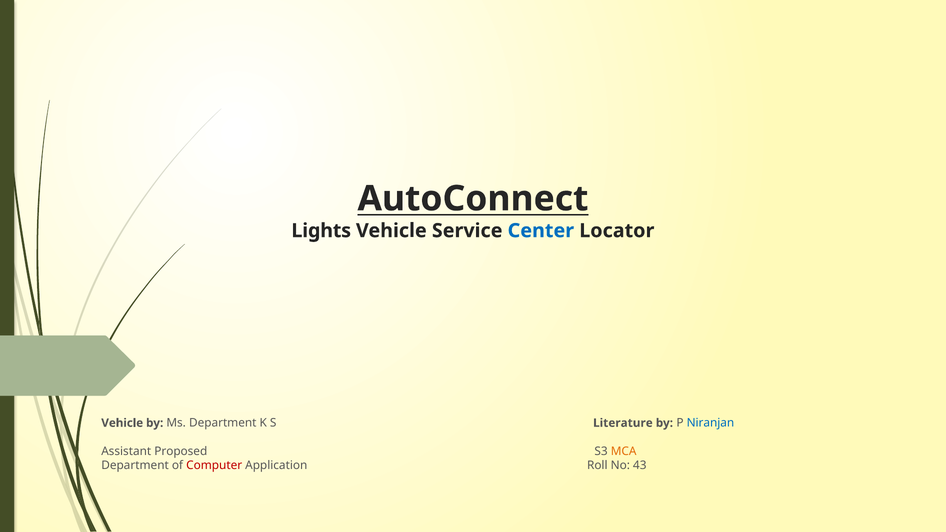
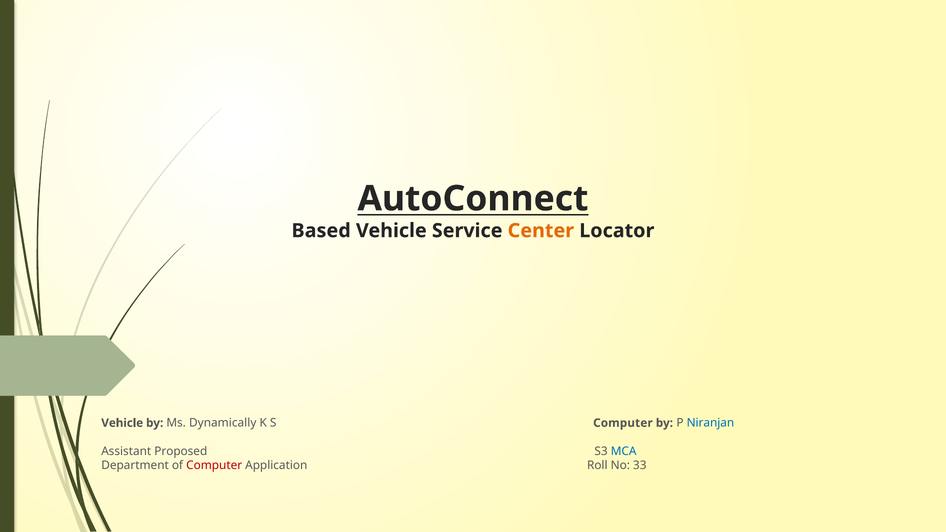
Lights: Lights -> Based
Center colour: blue -> orange
Ms Department: Department -> Dynamically
S Literature: Literature -> Computer
MCA colour: orange -> blue
43: 43 -> 33
